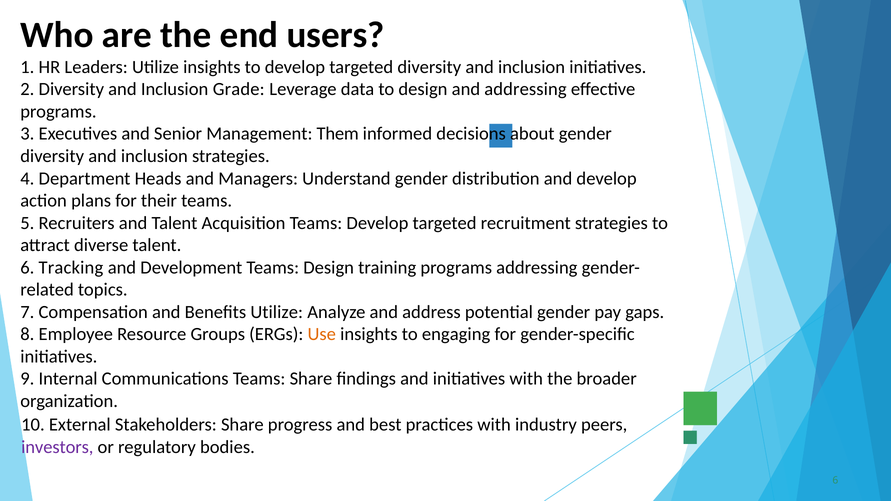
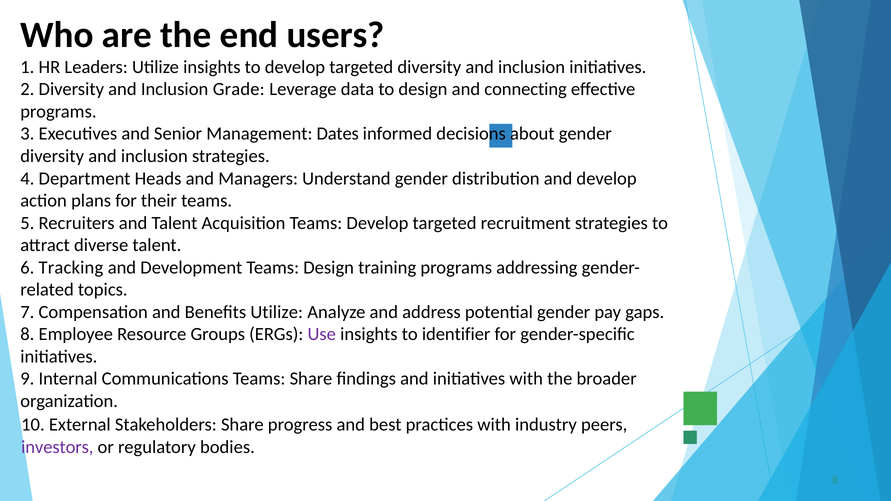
and addressing: addressing -> connecting
Them: Them -> Dates
Use colour: orange -> purple
engaging: engaging -> identifier
